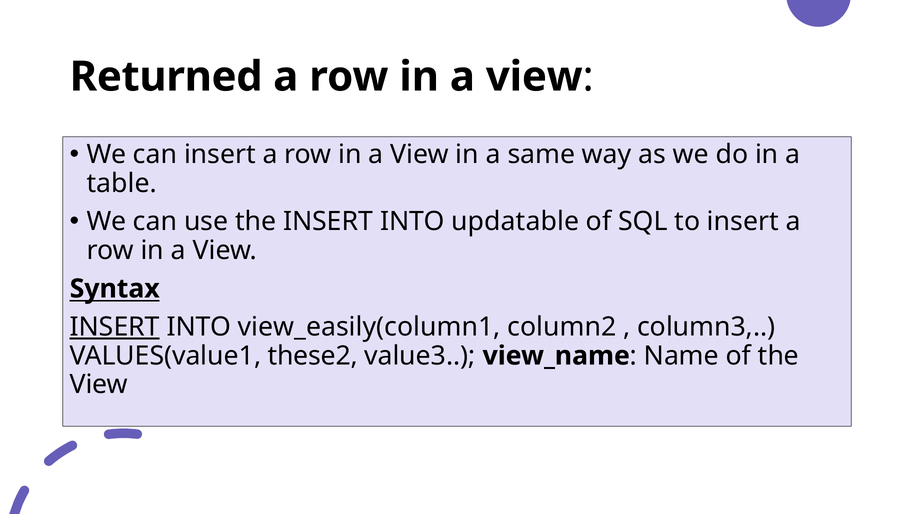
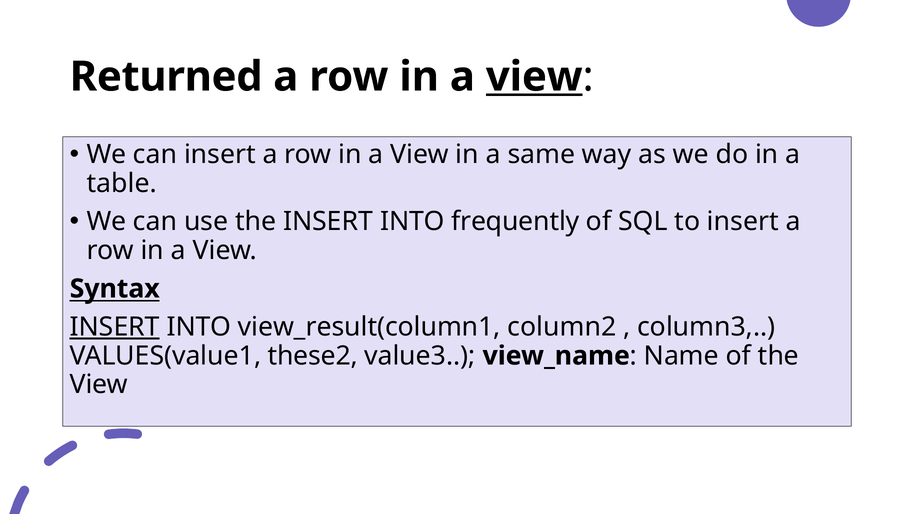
view at (534, 77) underline: none -> present
updatable: updatable -> frequently
view_easily(column1: view_easily(column1 -> view_result(column1
